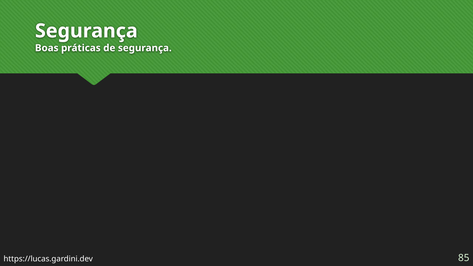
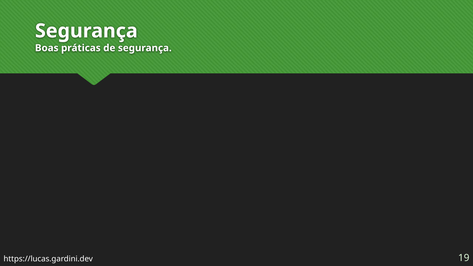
85: 85 -> 19
